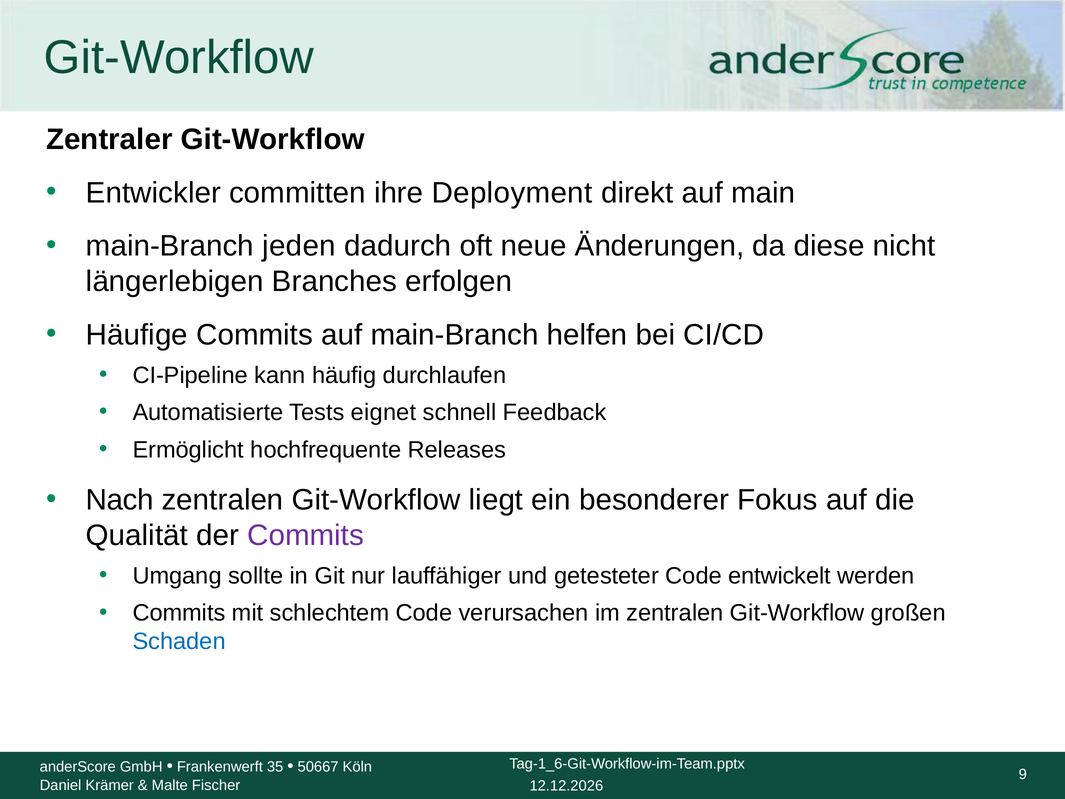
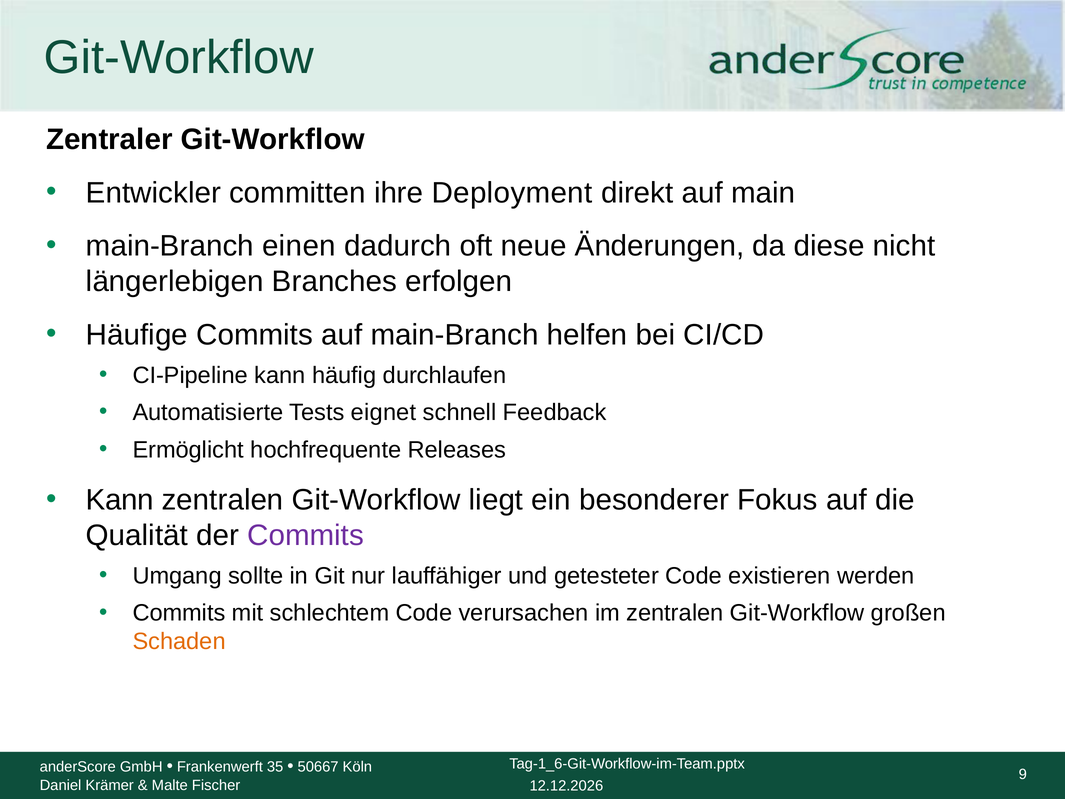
jeden: jeden -> einen
Nach at (120, 500): Nach -> Kann
entwickelt: entwickelt -> existieren
Schaden colour: blue -> orange
